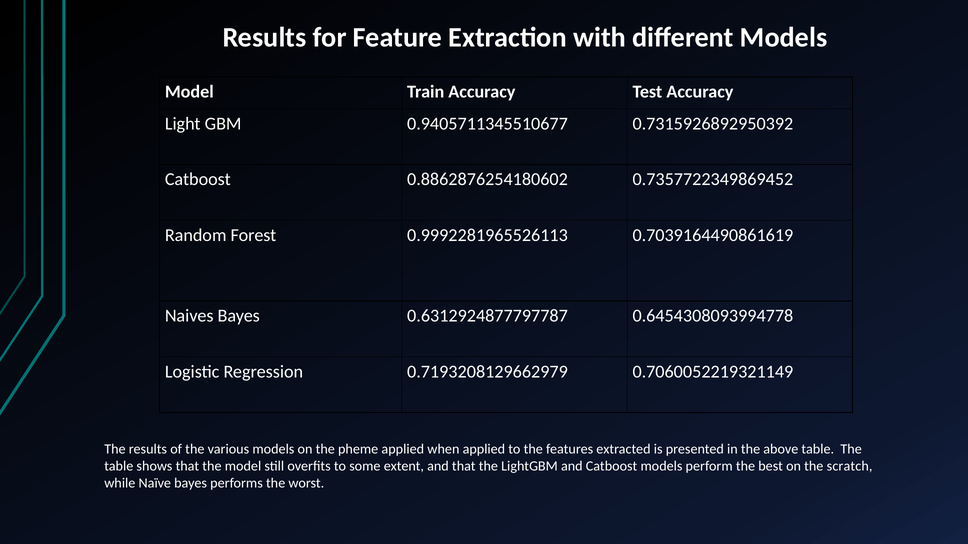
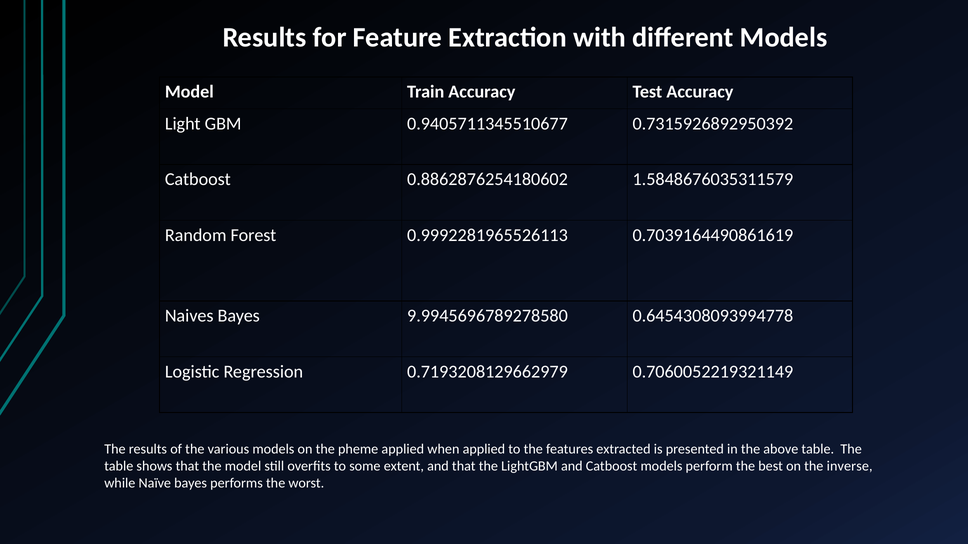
0.7357722349869452: 0.7357722349869452 -> 1.5848676035311579
0.6312924877797787: 0.6312924877797787 -> 9.9945696789278580
scratch: scratch -> inverse
